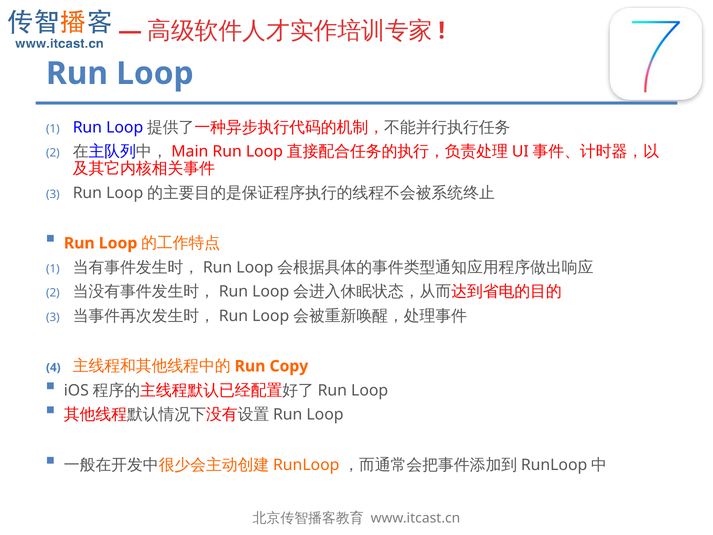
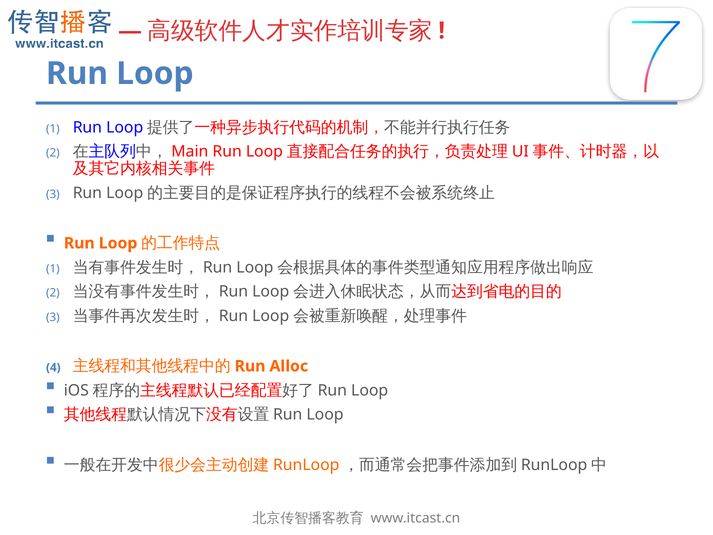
Copy: Copy -> Alloc
